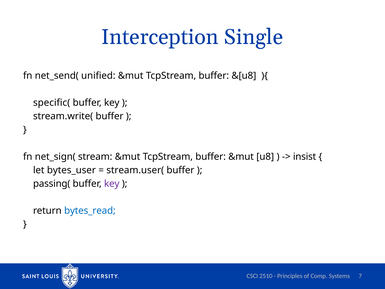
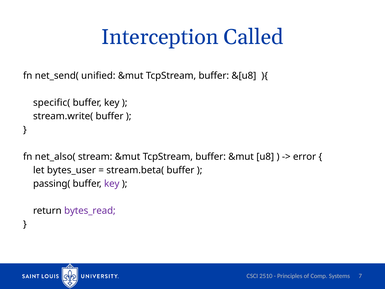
Single: Single -> Called
net_sign(: net_sign( -> net_also(
insist: insist -> error
stream.user(: stream.user( -> stream.beta(
bytes_read colour: blue -> purple
